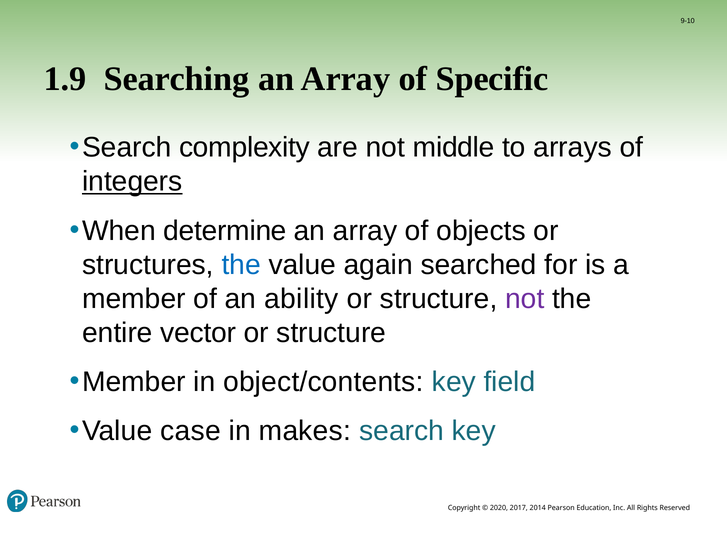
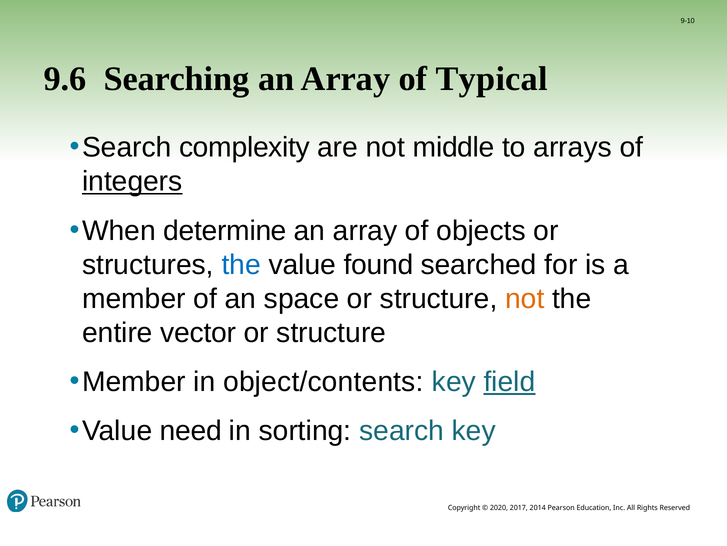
1.9: 1.9 -> 9.6
Specific: Specific -> Typical
again: again -> found
ability: ability -> space
not at (525, 298) colour: purple -> orange
field underline: none -> present
case: case -> need
makes: makes -> sorting
